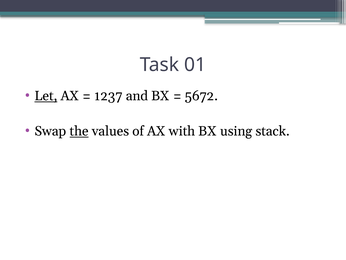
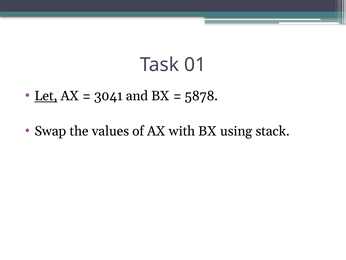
1237: 1237 -> 3041
5672: 5672 -> 5878
the underline: present -> none
